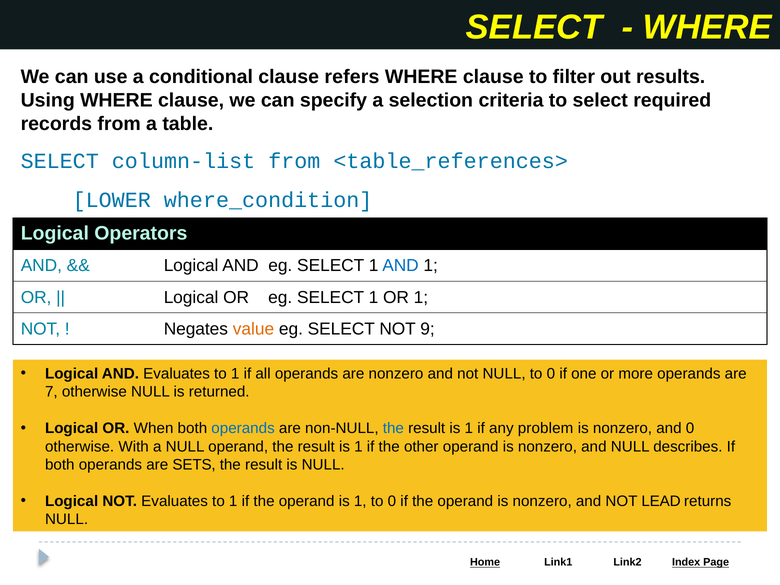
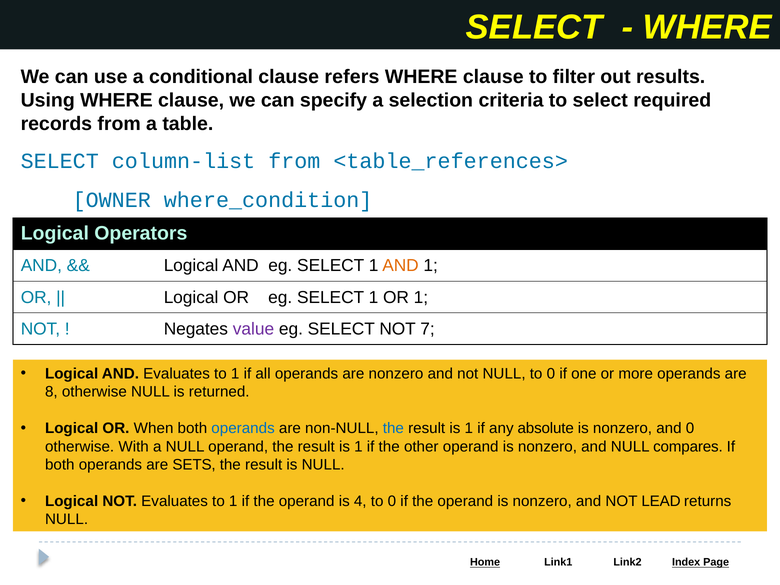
LOWER: LOWER -> OWNER
AND at (401, 266) colour: blue -> orange
value colour: orange -> purple
9: 9 -> 7
7: 7 -> 8
problem: problem -> absolute
describes: describes -> compares
operand is 1: 1 -> 4
